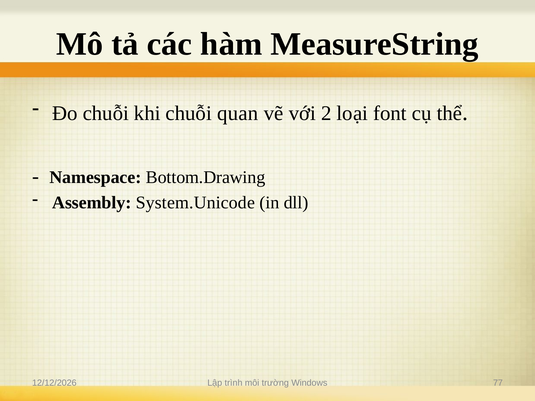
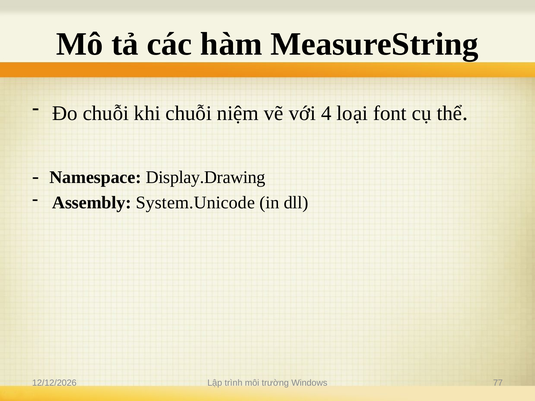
quan: quan -> niệm
2: 2 -> 4
Bottom.Drawing: Bottom.Drawing -> Display.Drawing
